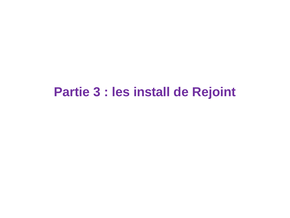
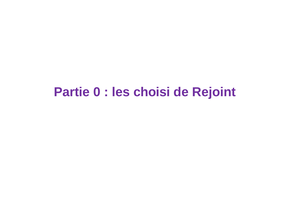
3: 3 -> 0
install: install -> choisi
